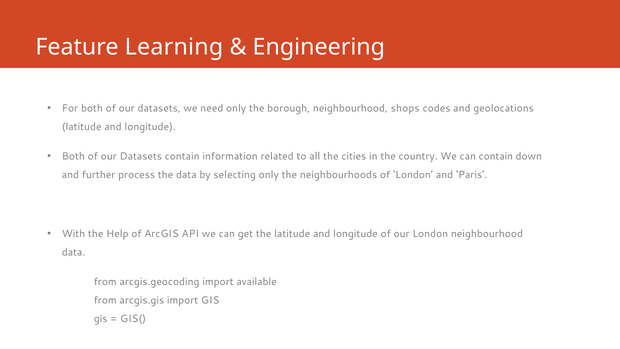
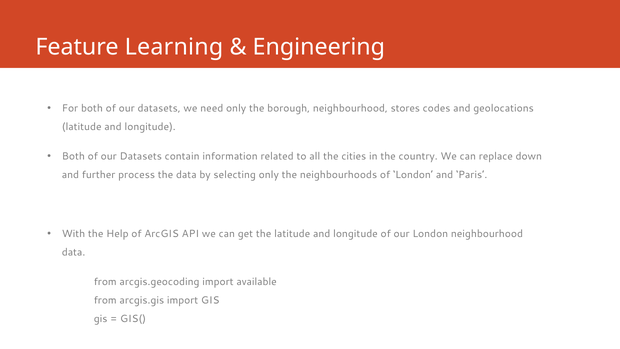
shops: shops -> stores
can contain: contain -> replace
